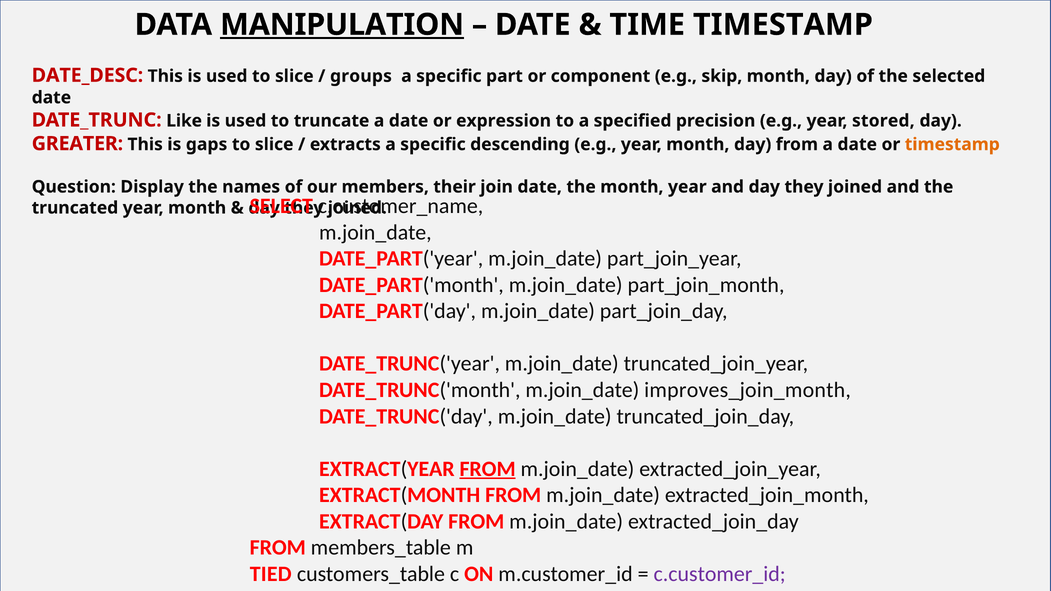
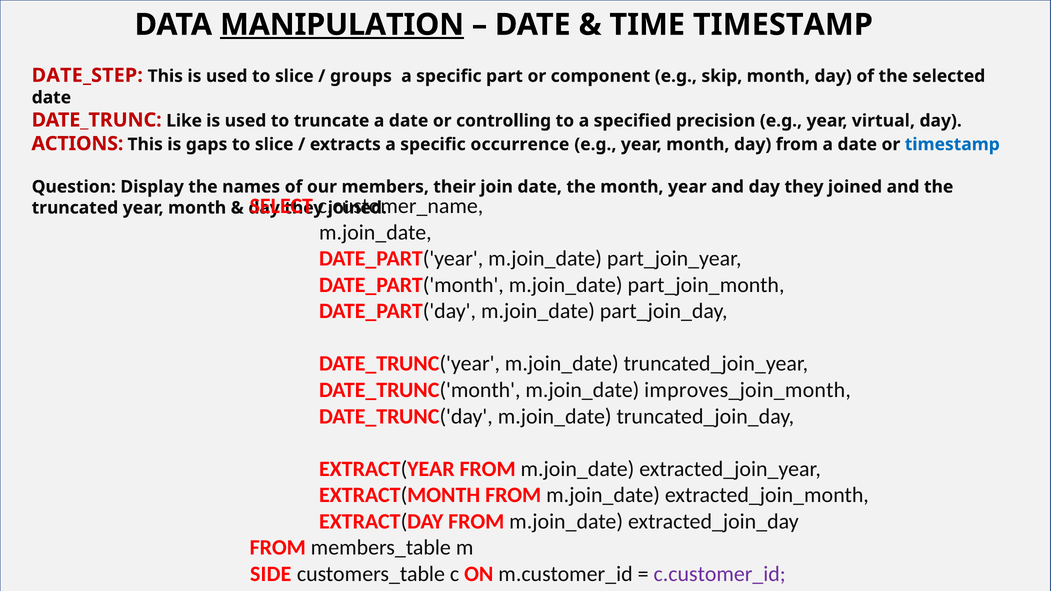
DATE_DESC: DATE_DESC -> DATE_STEP
expression: expression -> controlling
stored: stored -> virtual
GREATER: GREATER -> ACTIONS
descending: descending -> occurrence
timestamp at (952, 144) colour: orange -> blue
FROM at (488, 469) underline: present -> none
TIED: TIED -> SIDE
